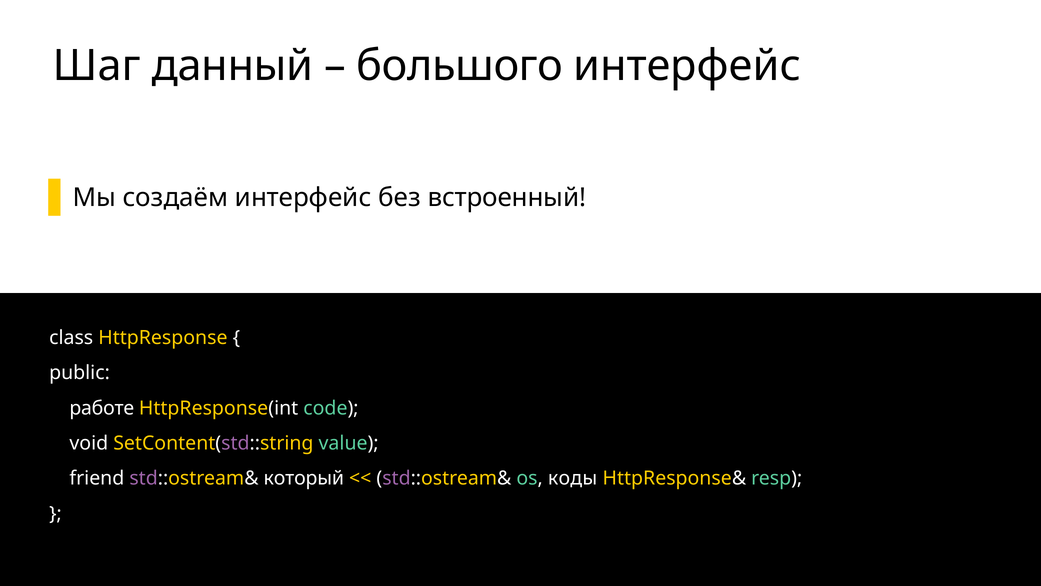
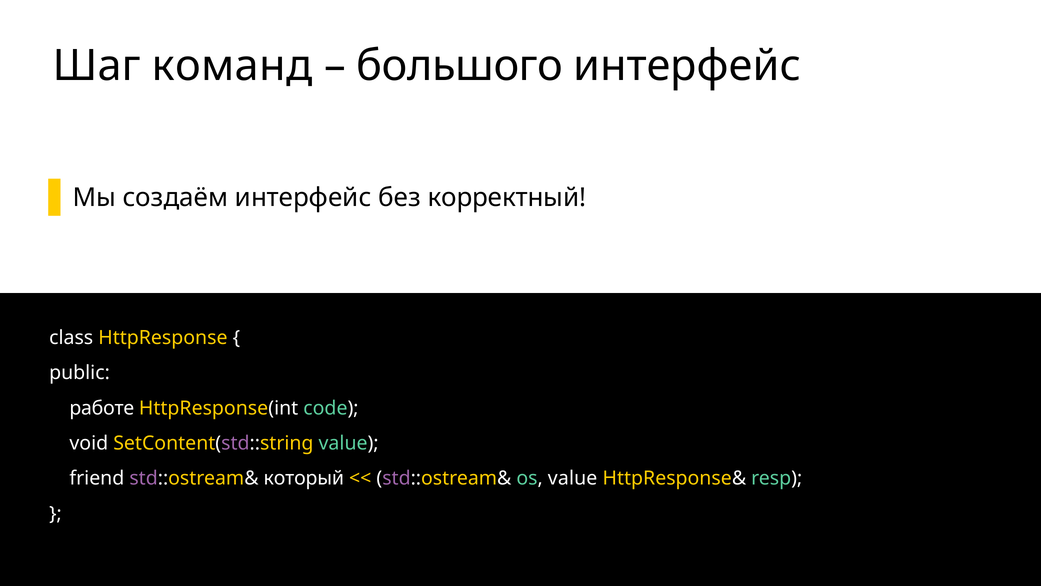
данный: данный -> команд
встроенный: встроенный -> корректный
os коды: коды -> value
